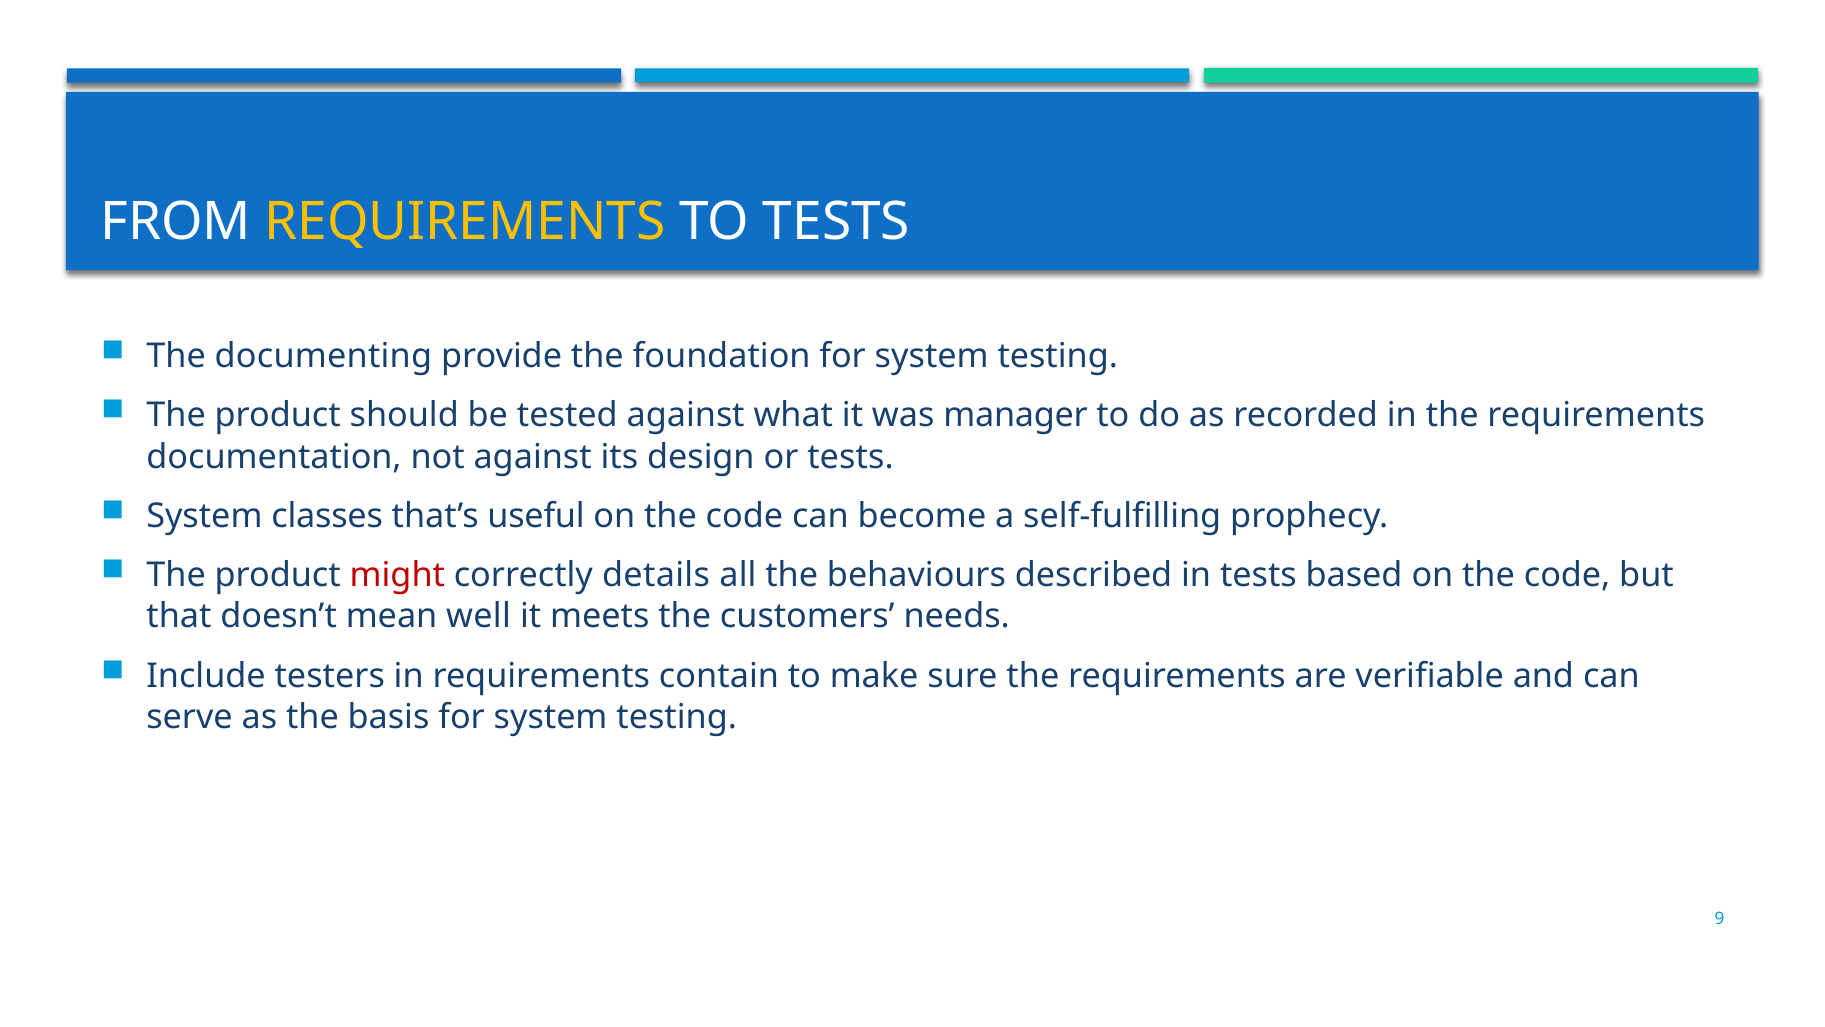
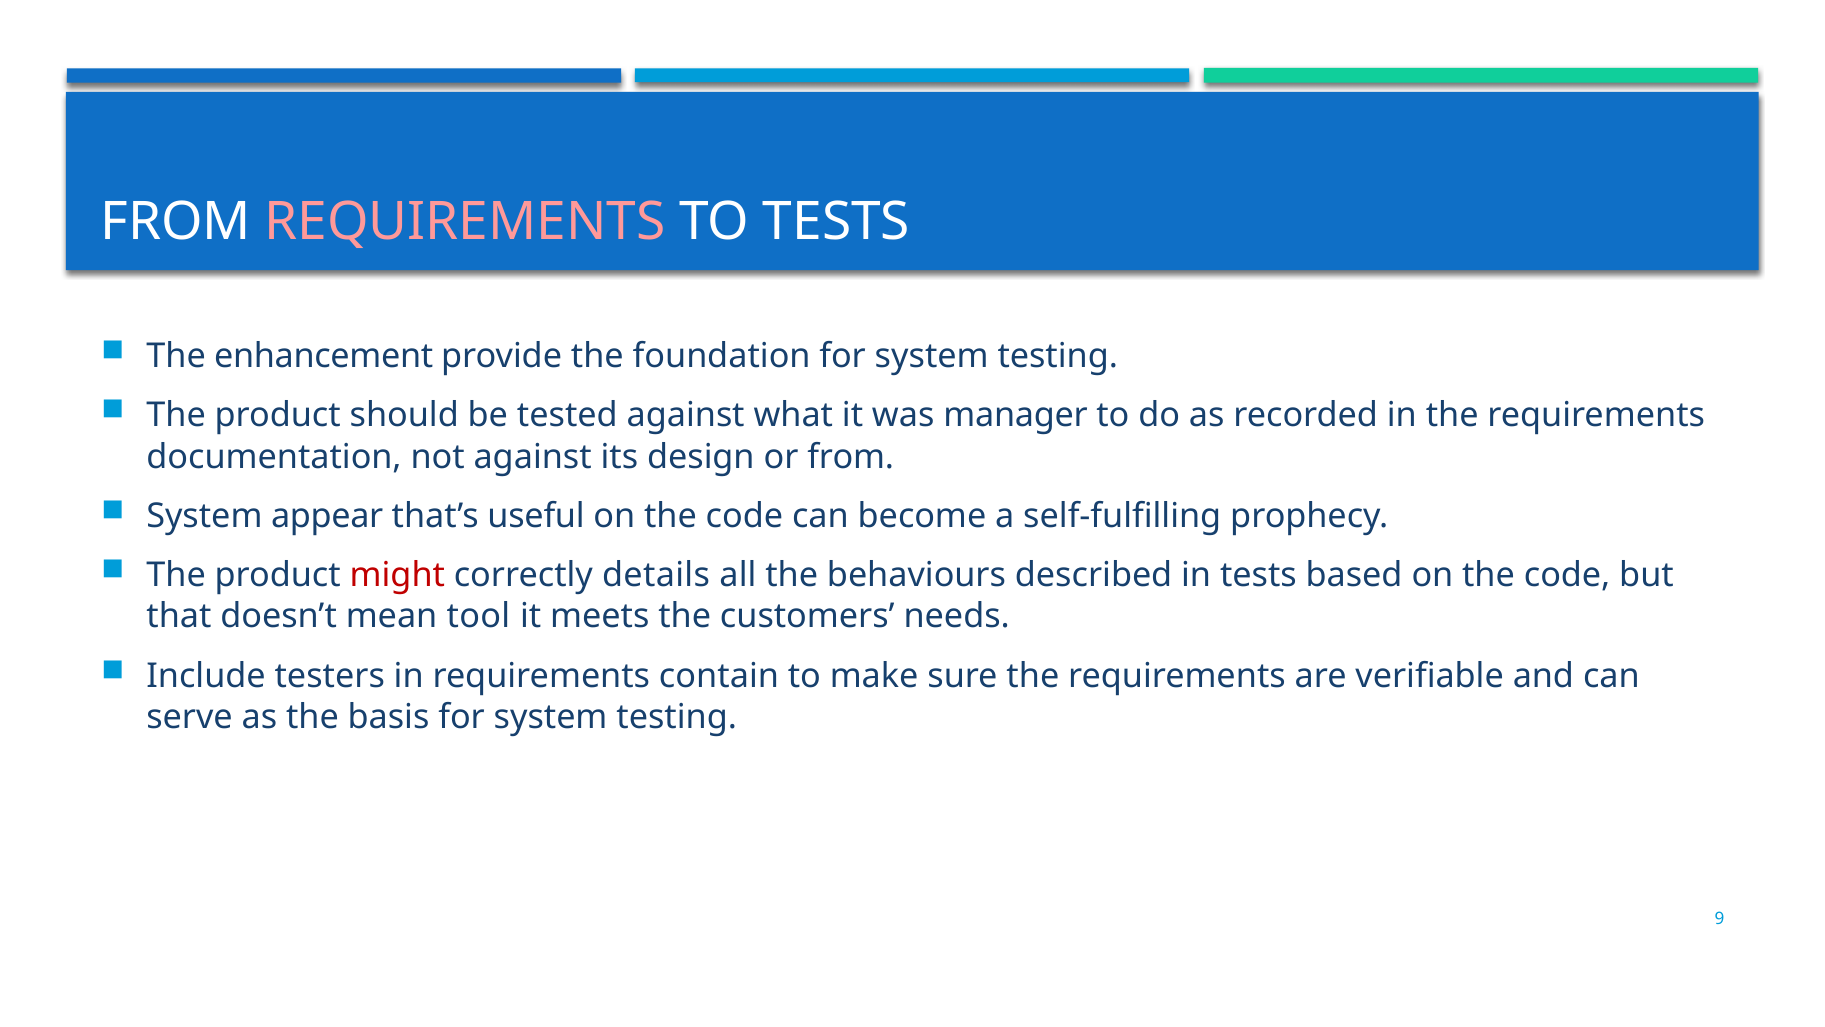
REQUIREMENTS at (465, 222) colour: yellow -> pink
documenting: documenting -> enhancement
or tests: tests -> from
classes: classes -> appear
well: well -> tool
